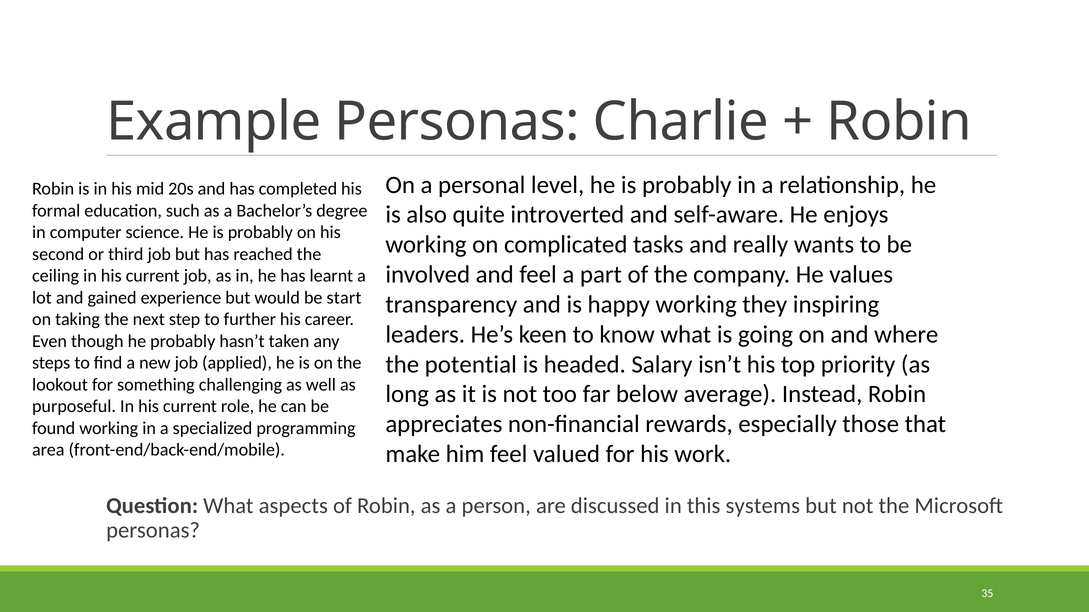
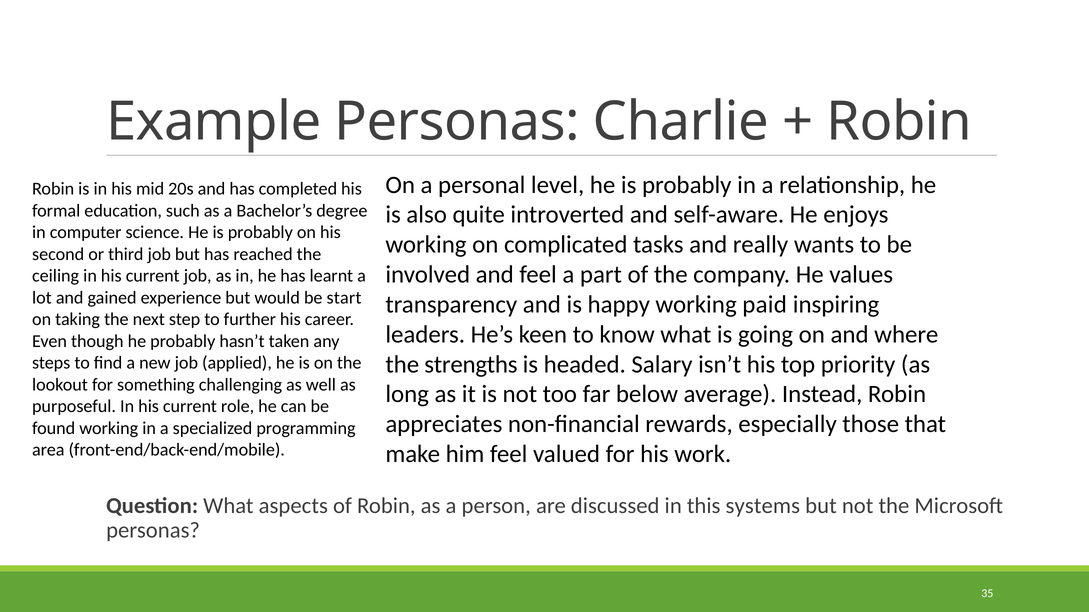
they: they -> paid
potential: potential -> strengths
